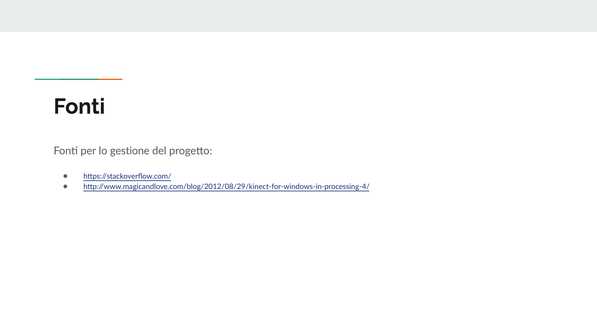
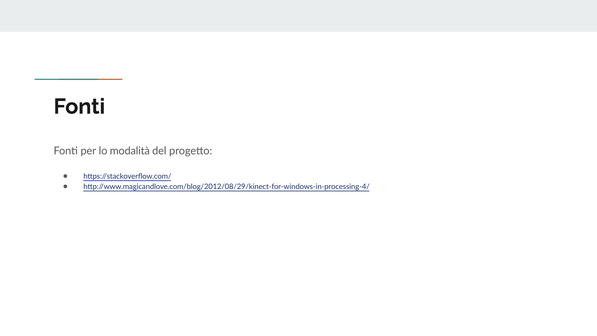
gestione: gestione -> modalità
